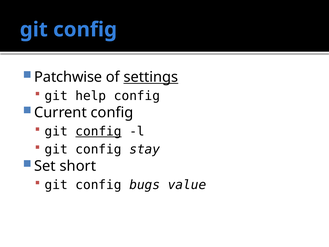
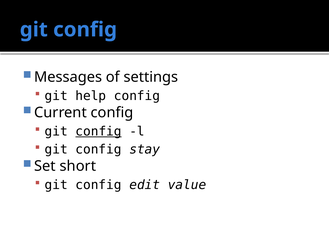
Patchwise: Patchwise -> Messages
settings underline: present -> none
bugs: bugs -> edit
